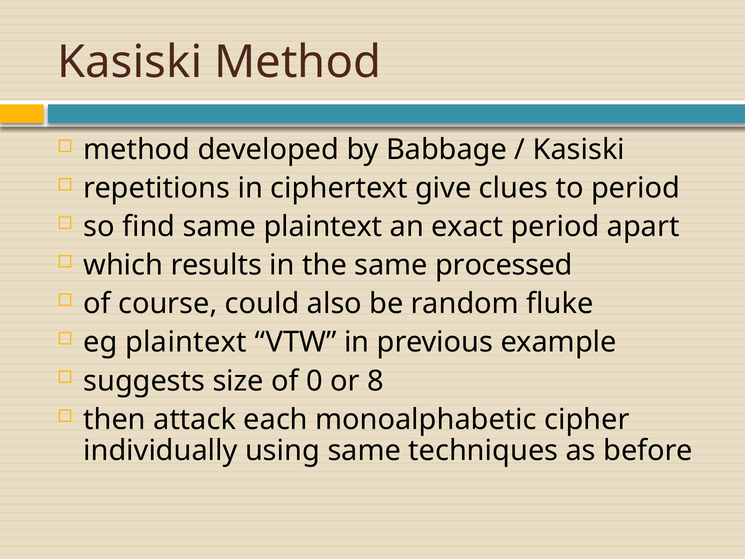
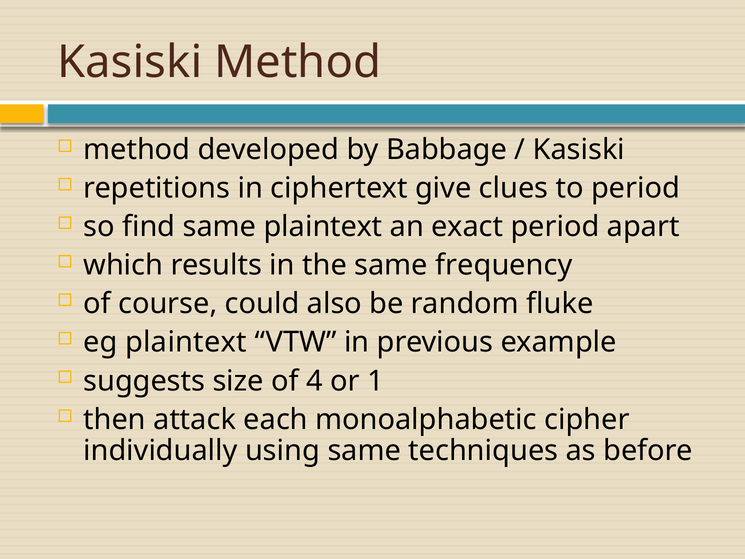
processed: processed -> frequency
0: 0 -> 4
8: 8 -> 1
